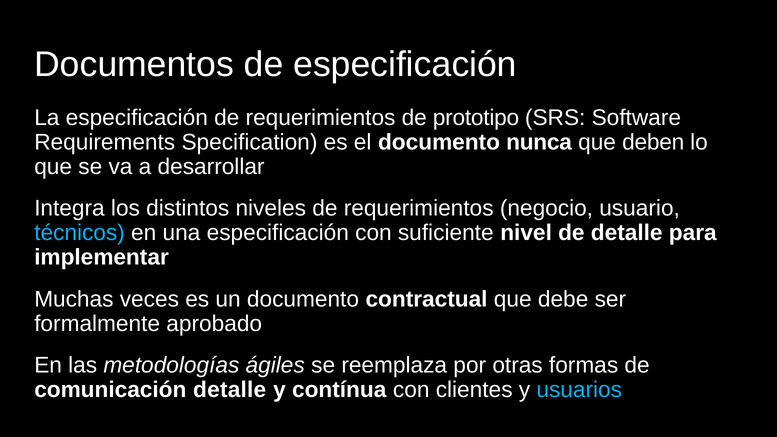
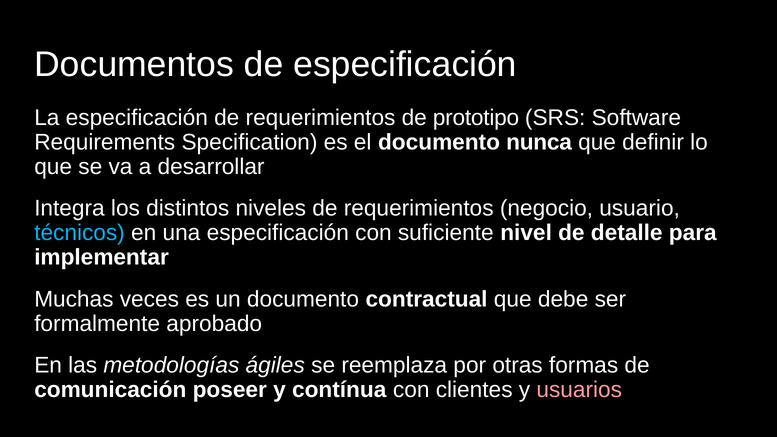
deben: deben -> definir
comunicación detalle: detalle -> poseer
usuarios colour: light blue -> pink
